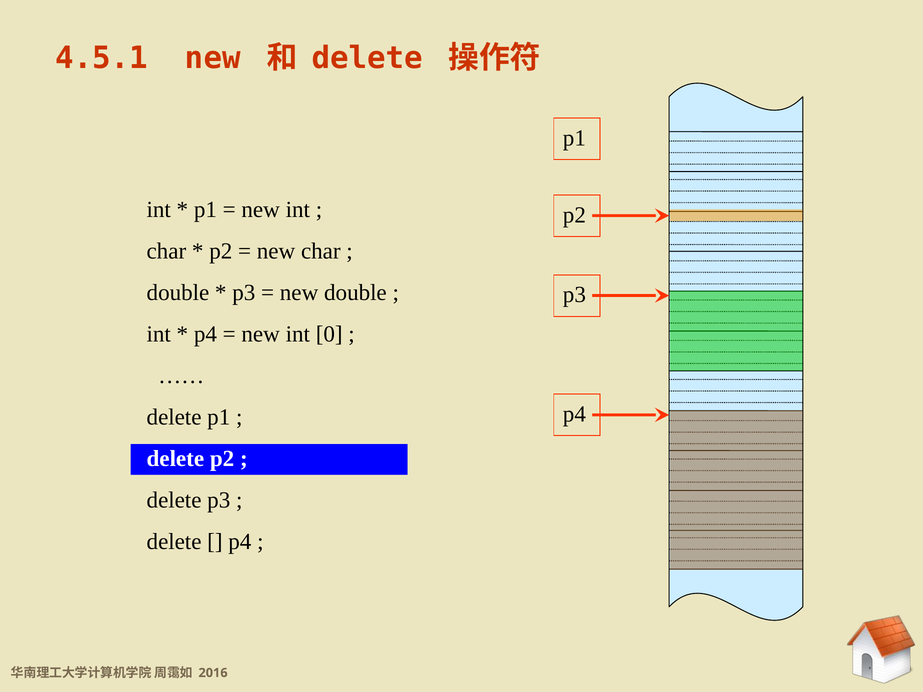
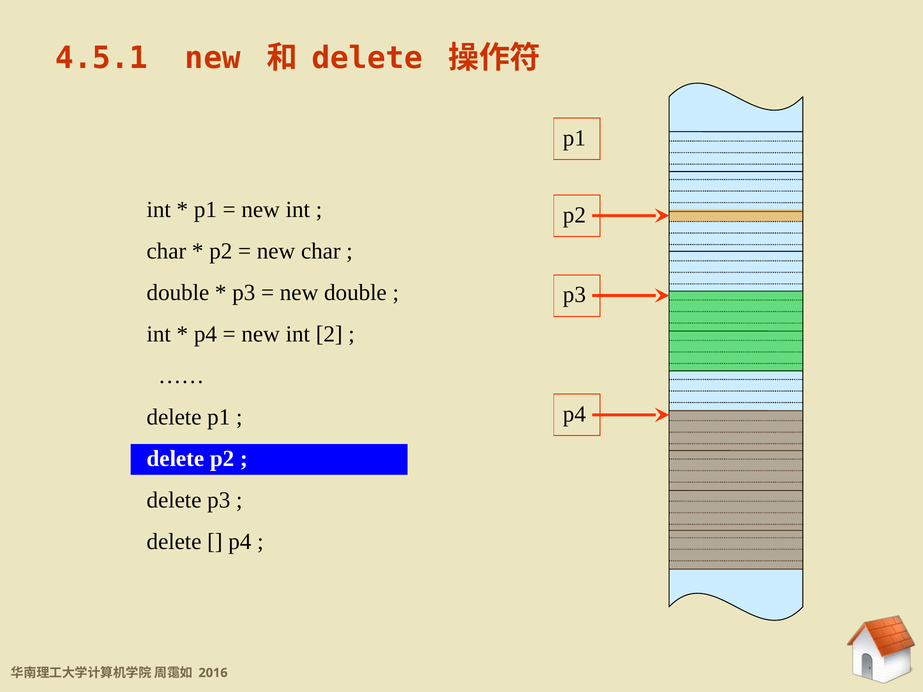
0: 0 -> 2
